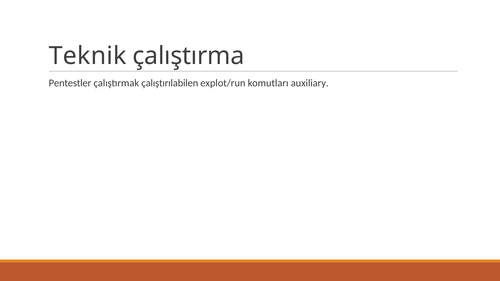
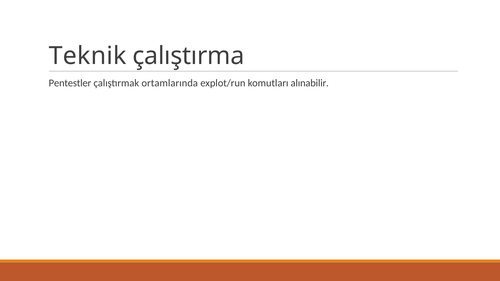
çalıştırılabilen: çalıştırılabilen -> ortamlarında
auxiliary: auxiliary -> alınabilir
